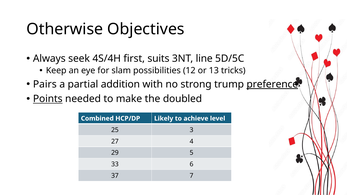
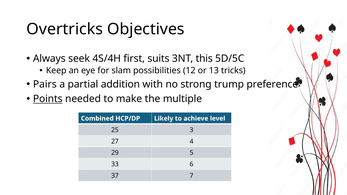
Otherwise: Otherwise -> Overtricks
line: line -> this
preference underline: present -> none
doubled: doubled -> multiple
